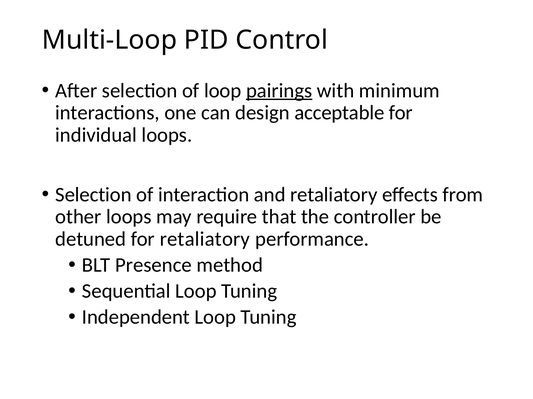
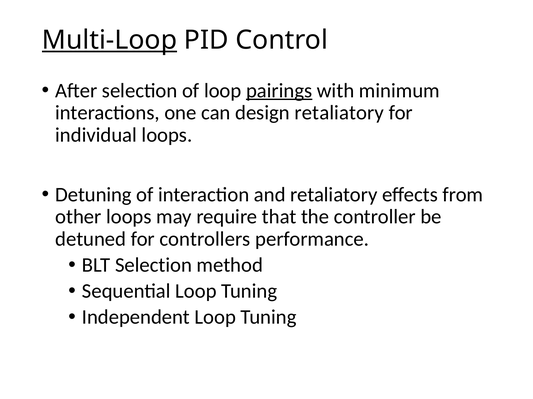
Multi-Loop underline: none -> present
design acceptable: acceptable -> retaliatory
Selection at (93, 195): Selection -> Detuning
for retaliatory: retaliatory -> controllers
BLT Presence: Presence -> Selection
